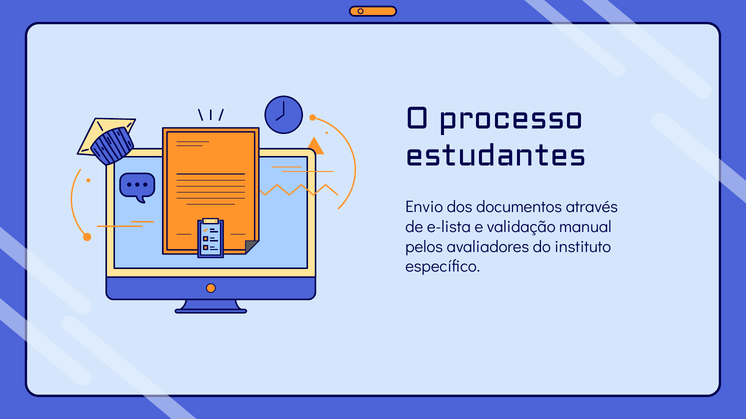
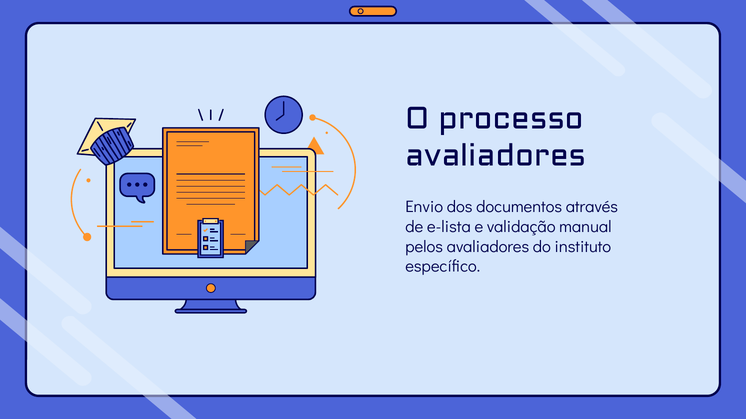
estudantes at (496, 156): estudantes -> avaliadores
